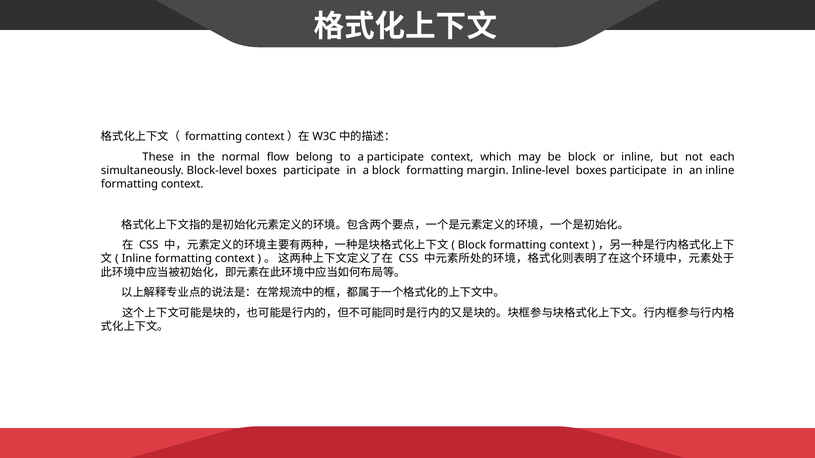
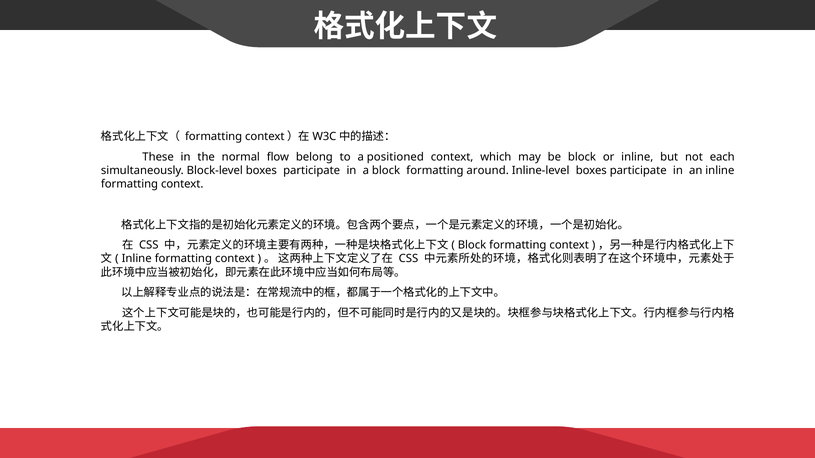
a participate: participate -> positioned
margin: margin -> around
